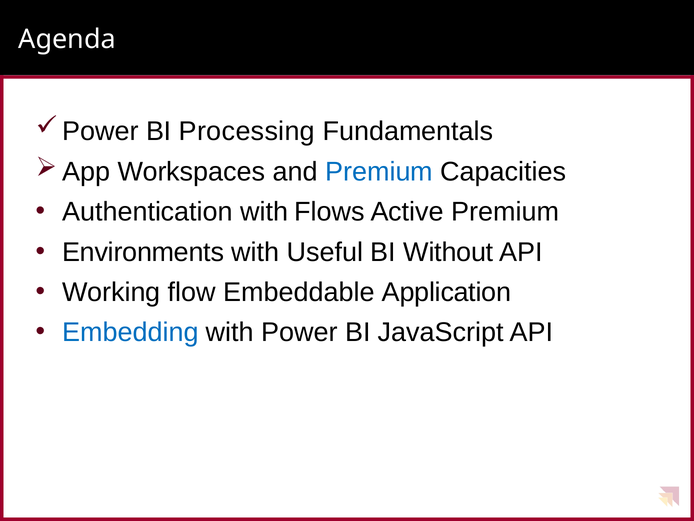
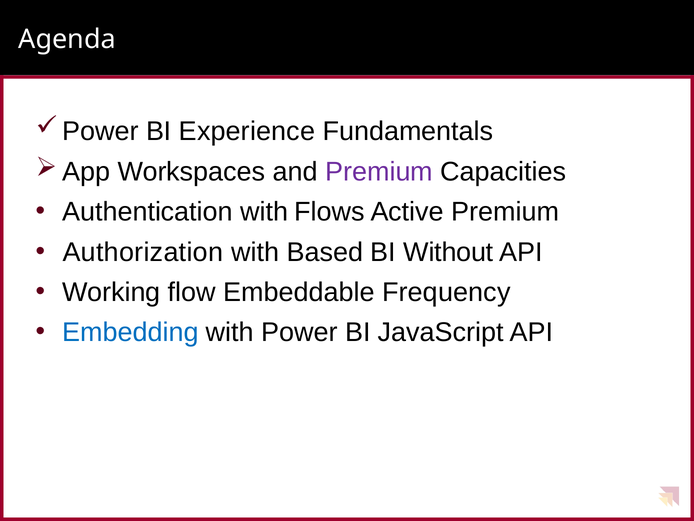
Processing: Processing -> Experience
Premium at (379, 172) colour: blue -> purple
Environments: Environments -> Authorization
Useful: Useful -> Based
Application: Application -> Frequency
